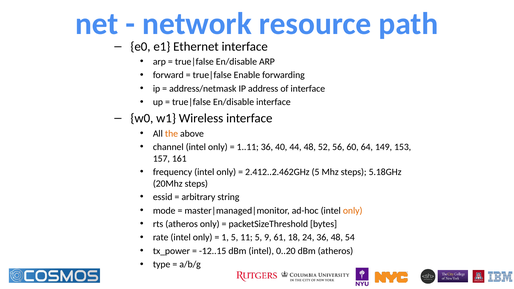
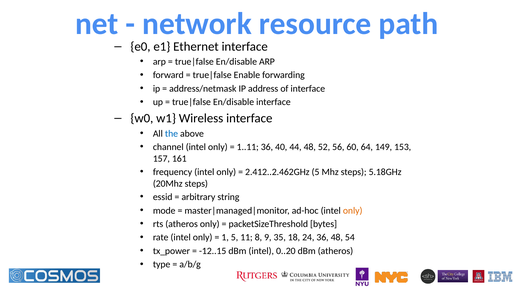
the colour: orange -> blue
11 5: 5 -> 8
61: 61 -> 35
